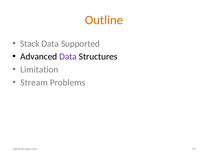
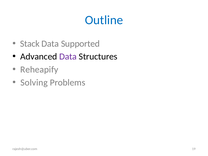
Outline colour: orange -> blue
Limitation: Limitation -> Reheapify
Stream: Stream -> Solving
